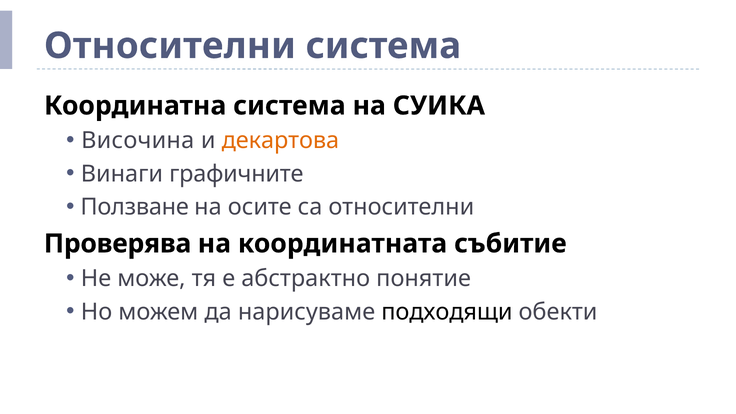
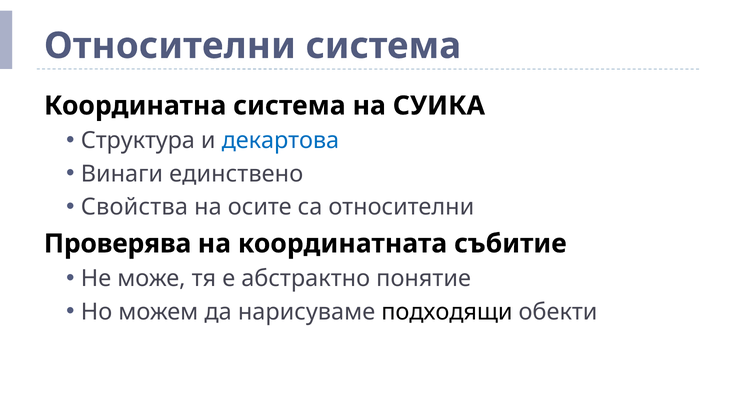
Височина: Височина -> Структура
декартова colour: orange -> blue
графичните: графичните -> единствено
Ползване: Ползване -> Свойства
